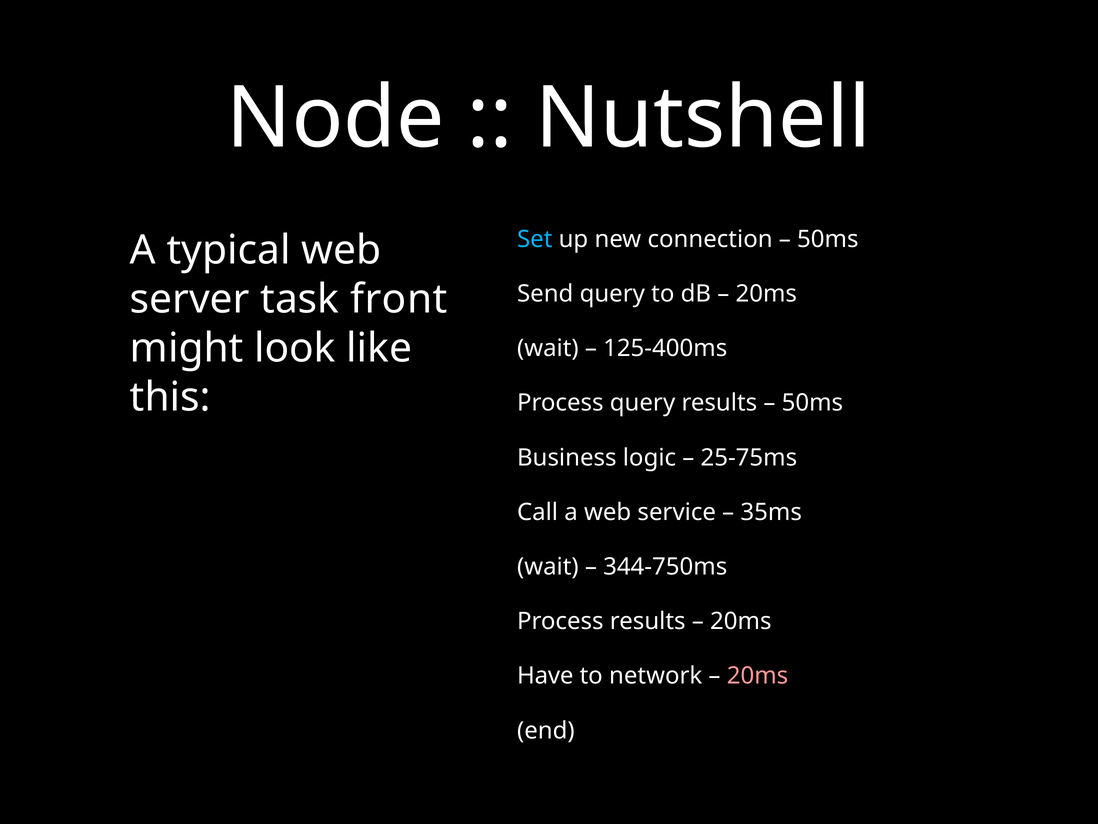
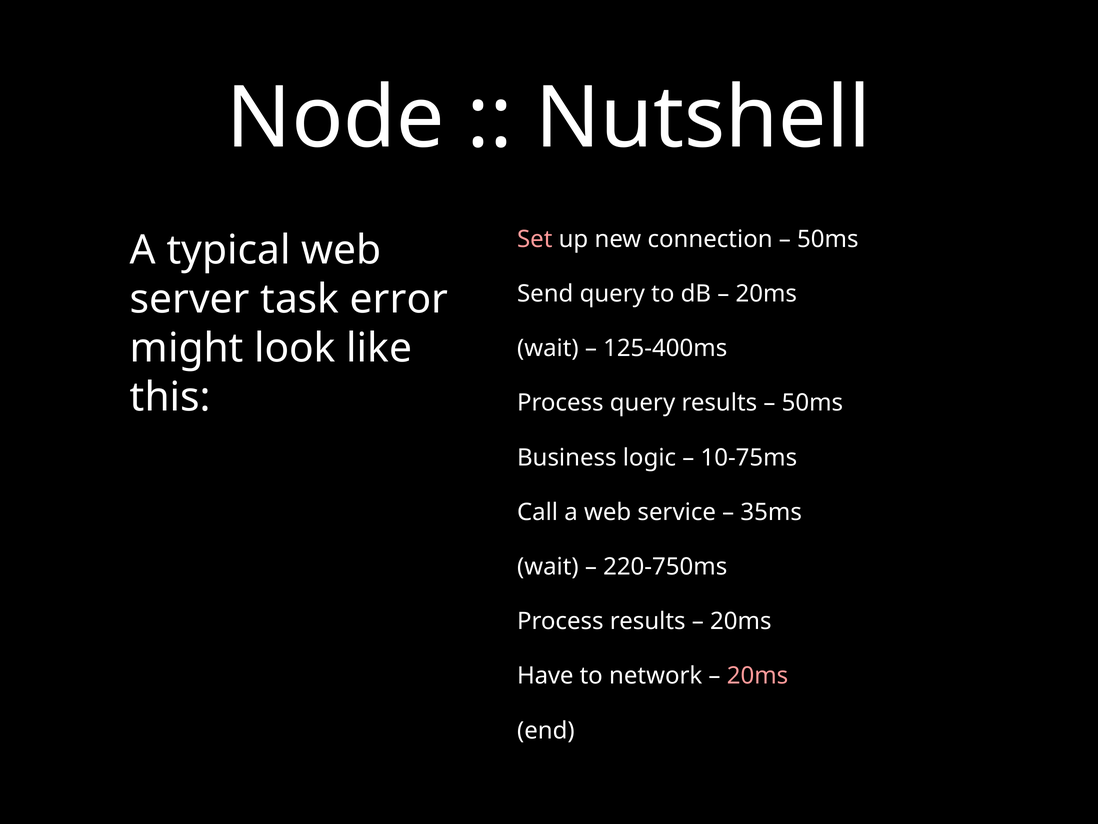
Set colour: light blue -> pink
front: front -> error
25-75ms: 25-75ms -> 10-75ms
344-750ms: 344-750ms -> 220-750ms
